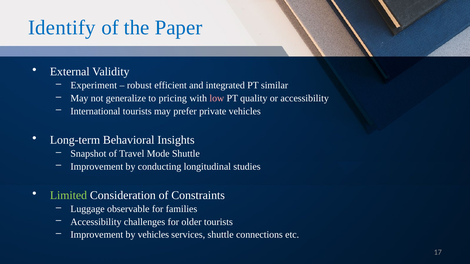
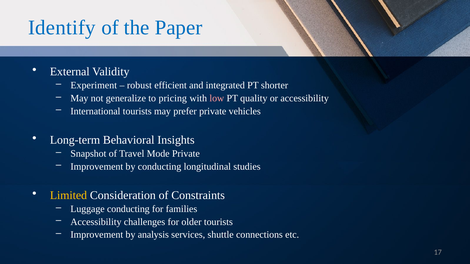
similar: similar -> shorter
Mode Shuttle: Shuttle -> Private
Limited colour: light green -> yellow
Luggage observable: observable -> conducting
by vehicles: vehicles -> analysis
